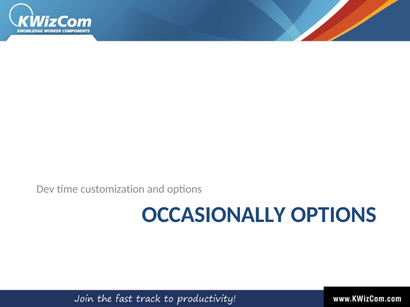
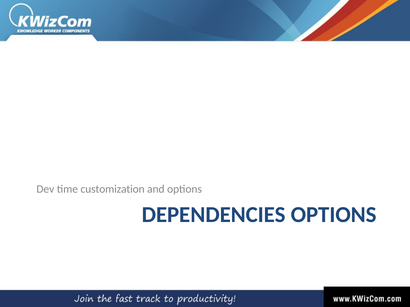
OCCASIONALLY: OCCASIONALLY -> DEPENDENCIES
